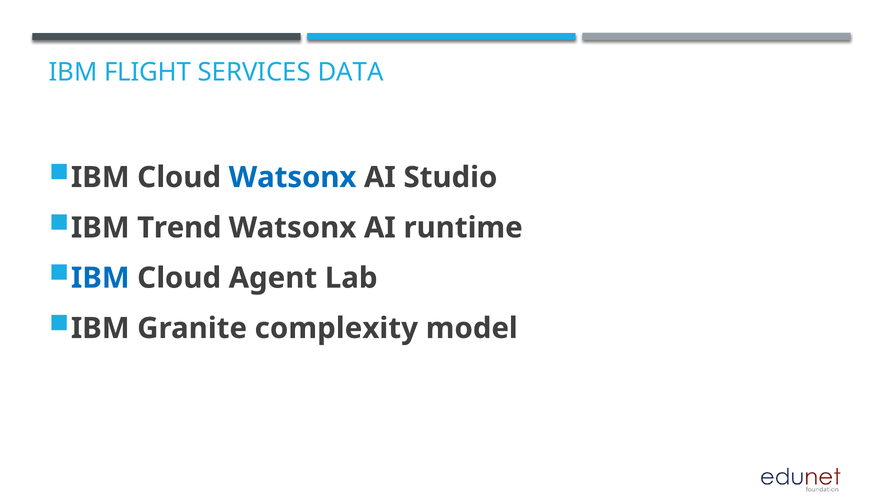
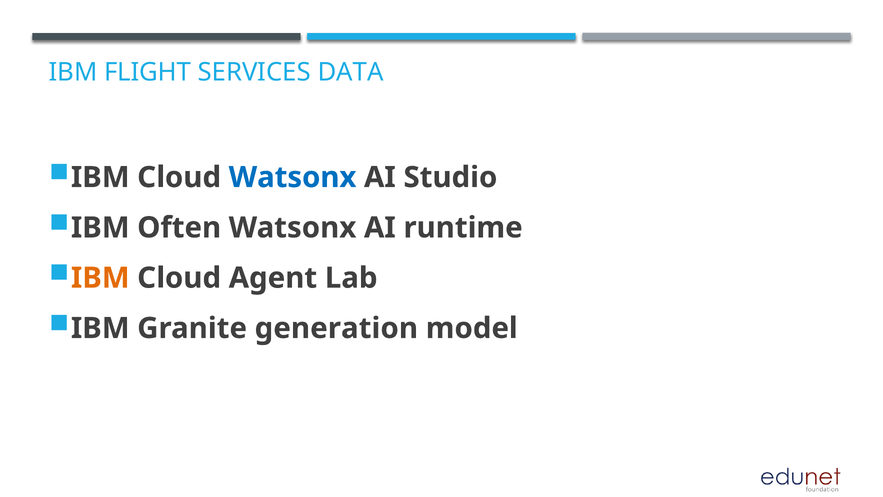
Trend: Trend -> Often
IBM at (100, 278) colour: blue -> orange
complexity: complexity -> generation
